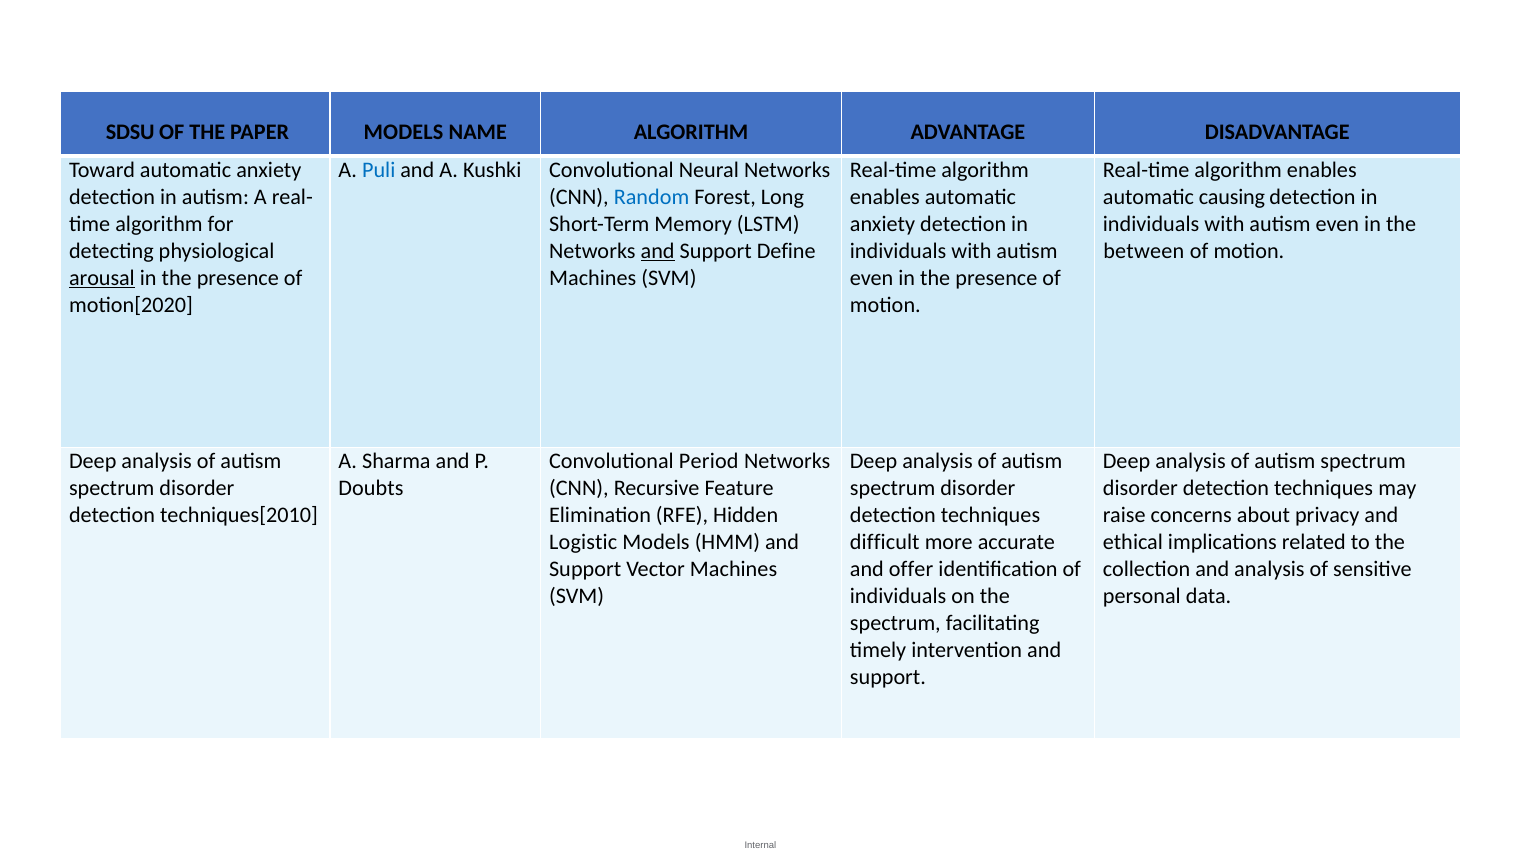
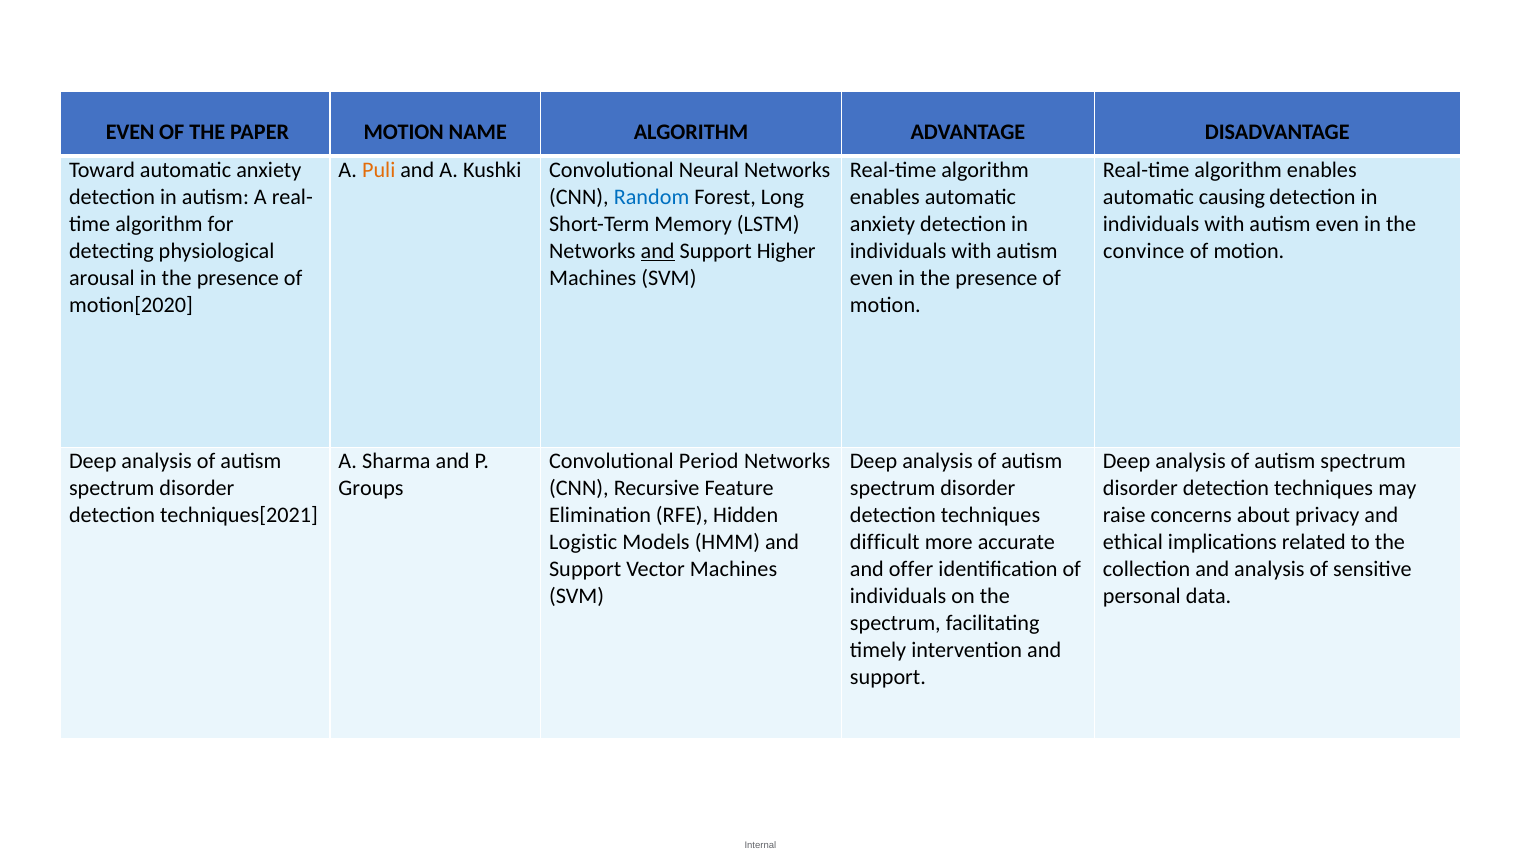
SDSU at (130, 132): SDSU -> EVEN
PAPER MODELS: MODELS -> MOTION
Puli colour: blue -> orange
Define: Define -> Higher
between: between -> convince
arousal underline: present -> none
Doubts: Doubts -> Groups
techniques[2010: techniques[2010 -> techniques[2021
